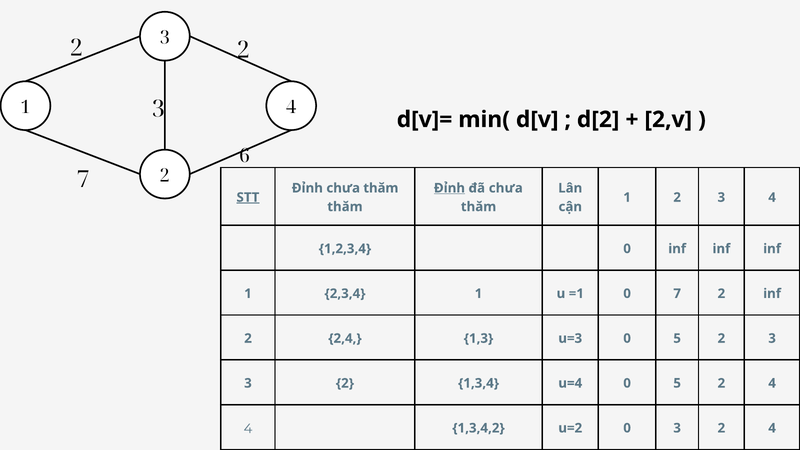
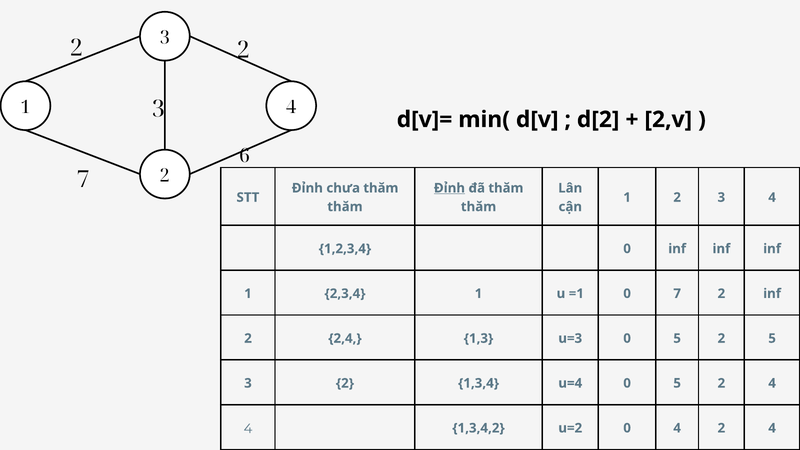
đã chưa: chưa -> thăm
STT underline: present -> none
5 2 3: 3 -> 5
0 3: 3 -> 4
